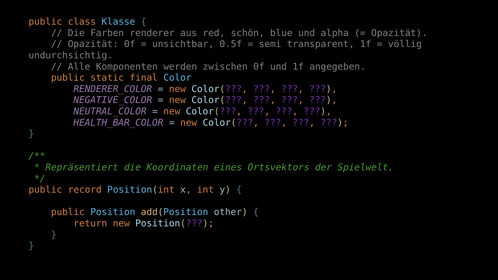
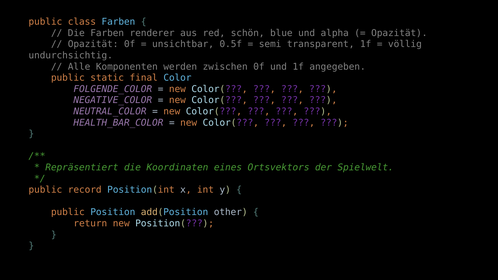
class Klasse: Klasse -> Farben
RENDERER_COLOR: RENDERER_COLOR -> FOLGENDE_COLOR
